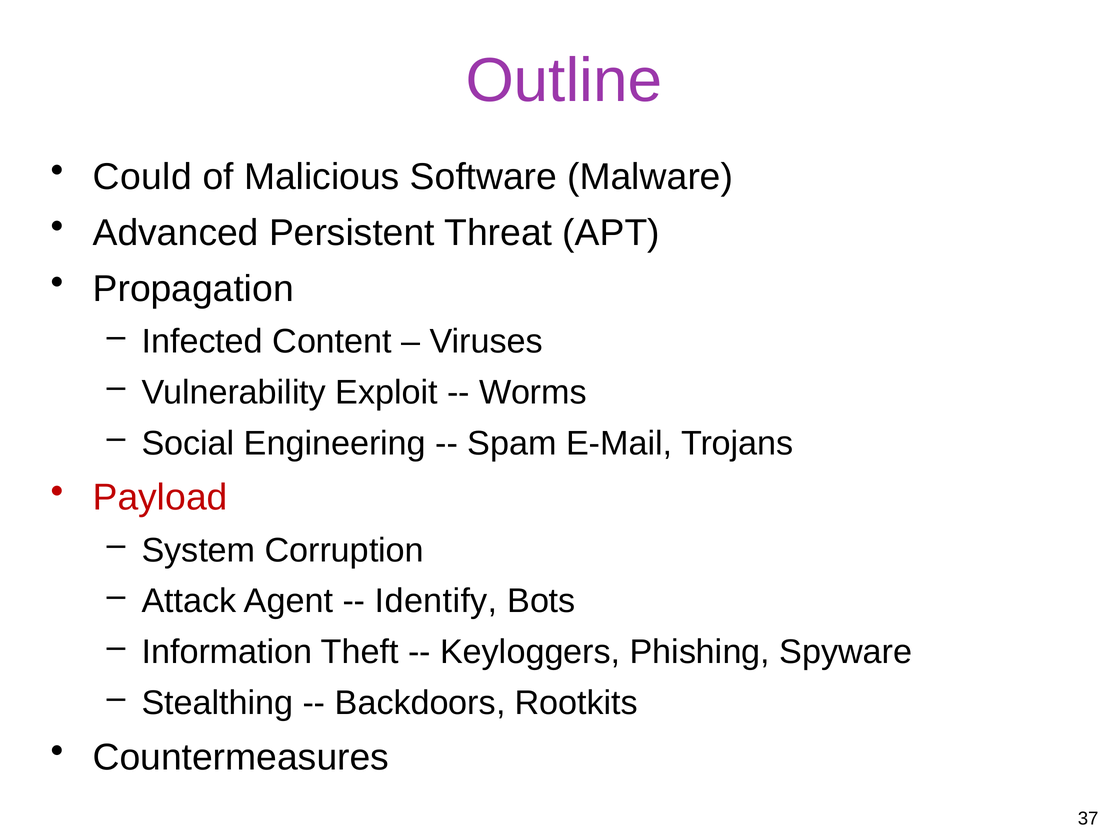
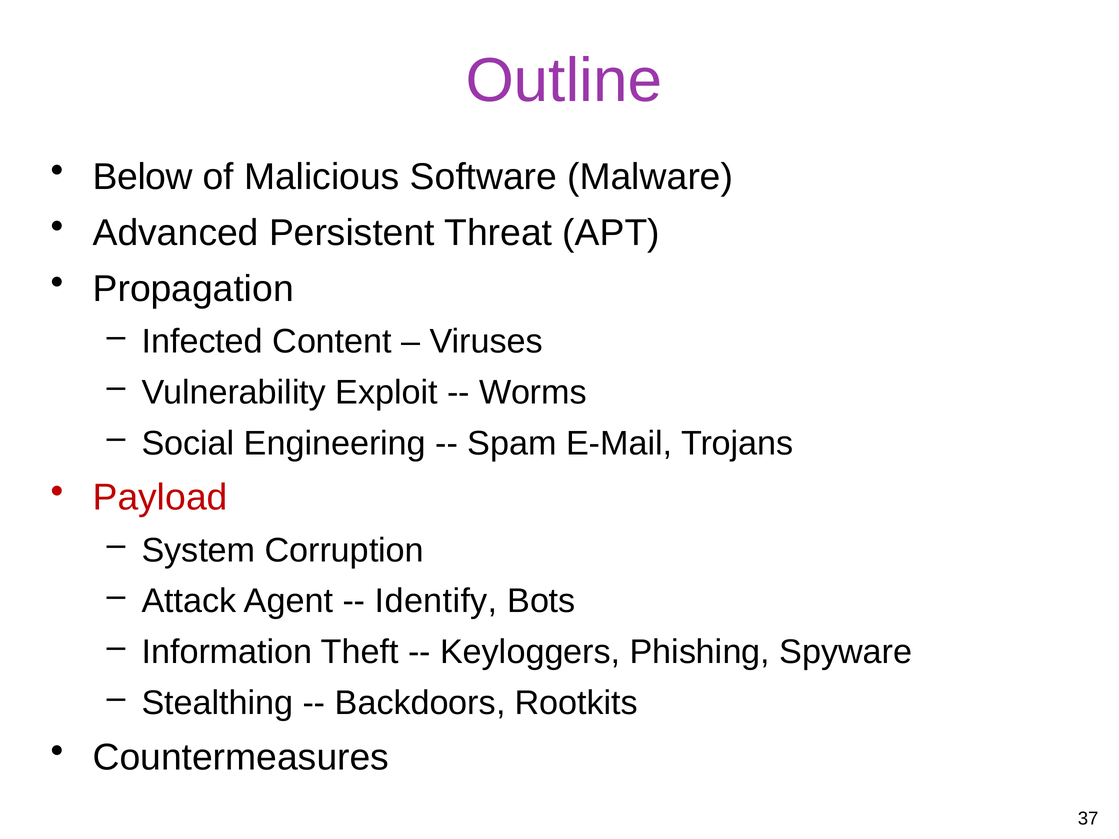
Could: Could -> Below
